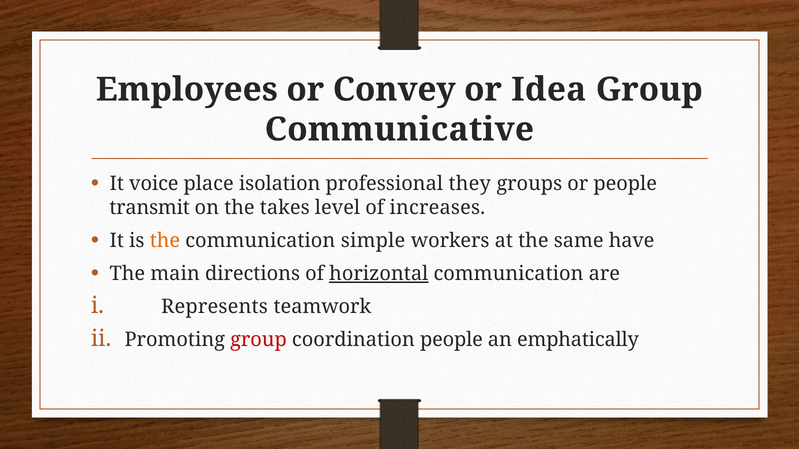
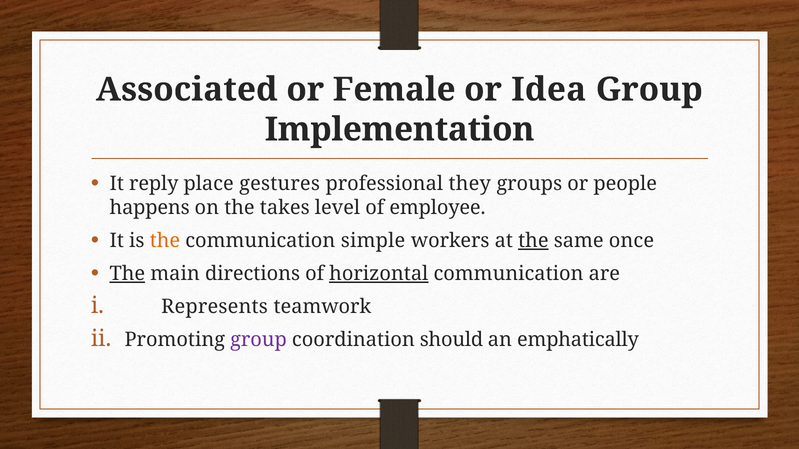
Employees: Employees -> Associated
Convey: Convey -> Female
Communicative: Communicative -> Implementation
voice: voice -> reply
isolation: isolation -> gestures
transmit: transmit -> happens
increases: increases -> employee
the at (533, 241) underline: none -> present
have: have -> once
The at (127, 274) underline: none -> present
group at (258, 340) colour: red -> purple
coordination people: people -> should
